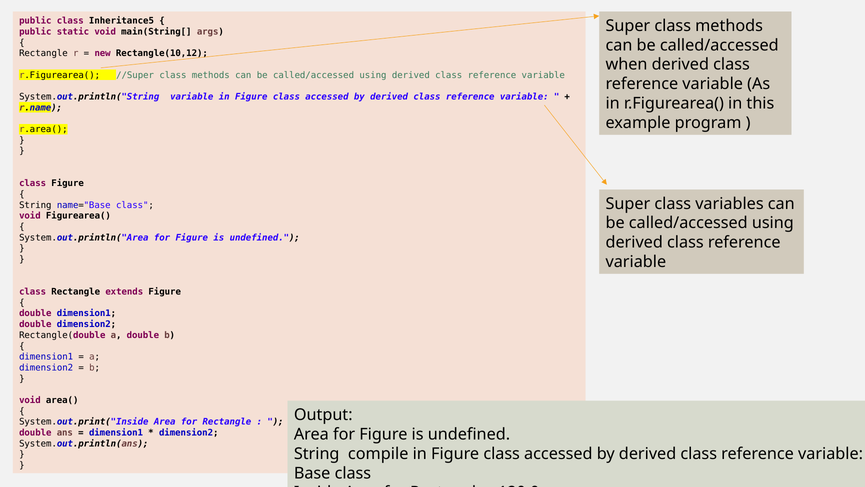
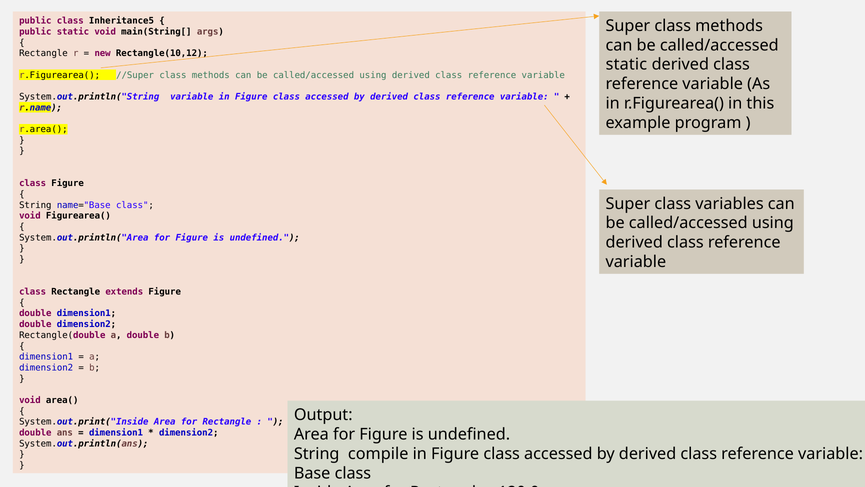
when at (626, 65): when -> static
